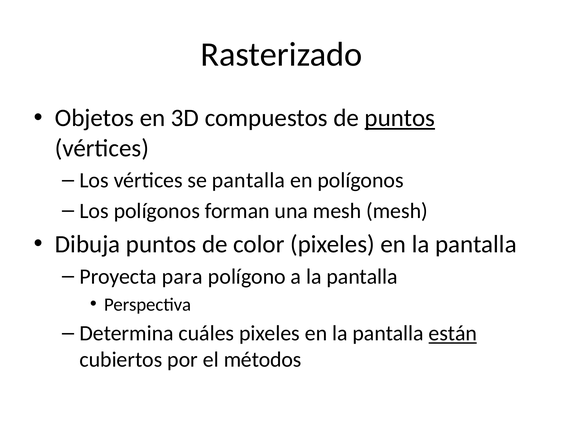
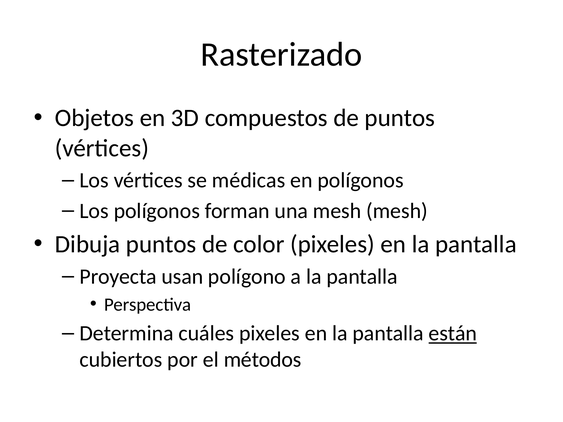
puntos at (400, 118) underline: present -> none
se pantalla: pantalla -> médicas
para: para -> usan
